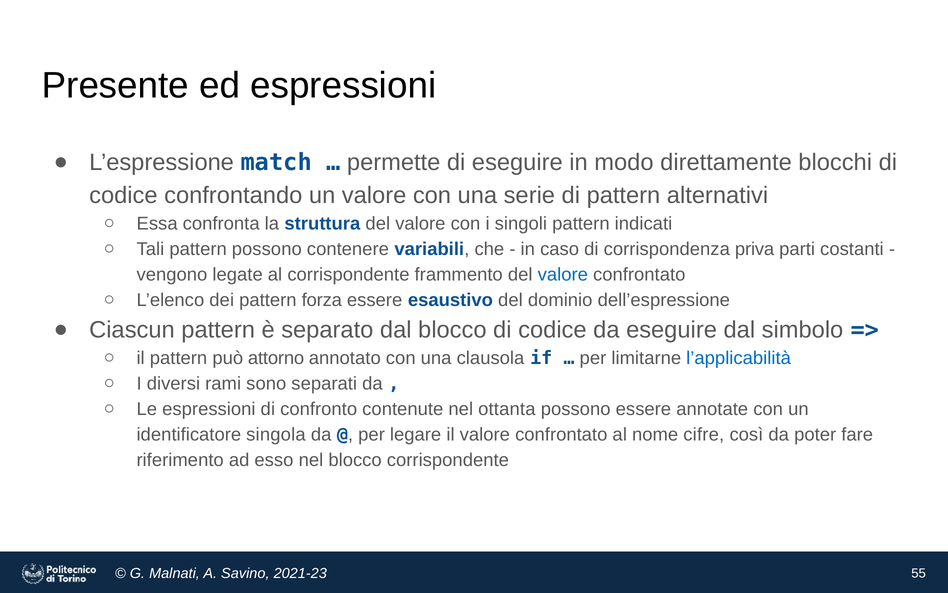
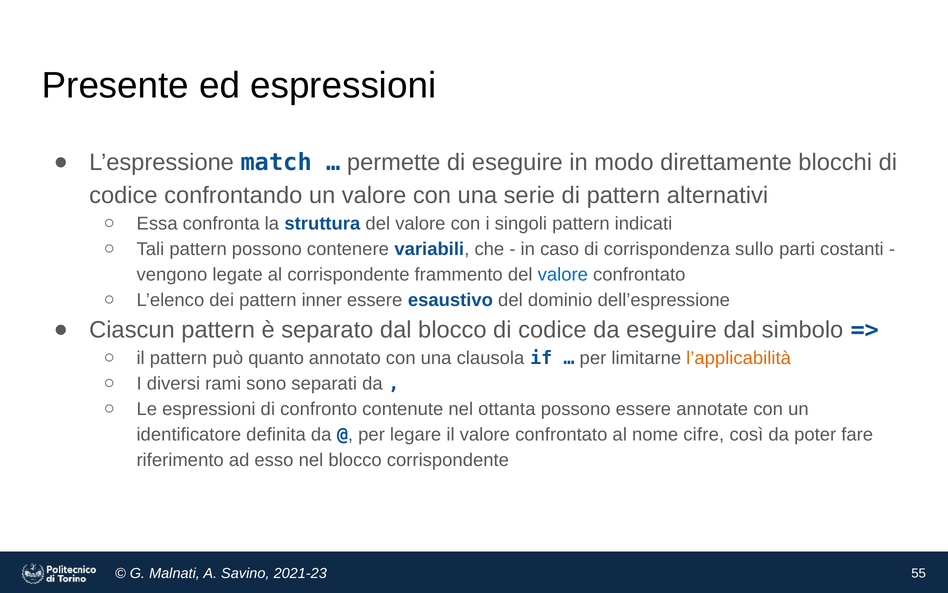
priva: priva -> sullo
forza: forza -> inner
attorno: attorno -> quanto
l’applicabilità colour: blue -> orange
singola: singola -> definita
